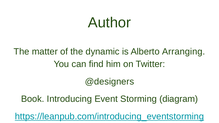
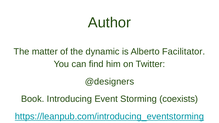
Arranging: Arranging -> Facilitator
diagram: diagram -> coexists
